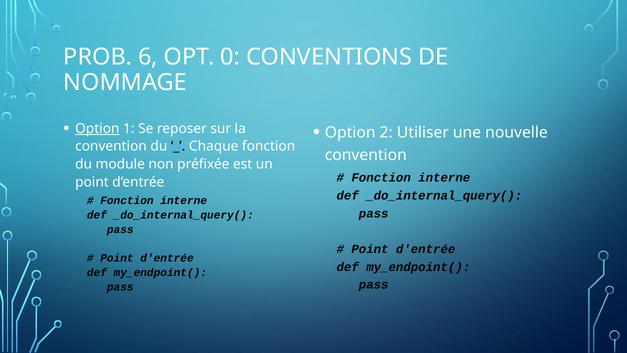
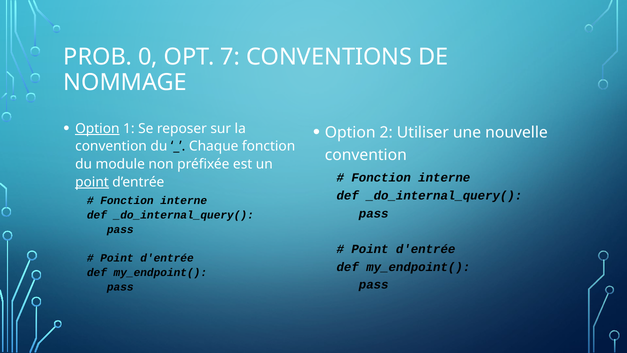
6: 6 -> 0
0: 0 -> 7
point at (92, 182) underline: none -> present
